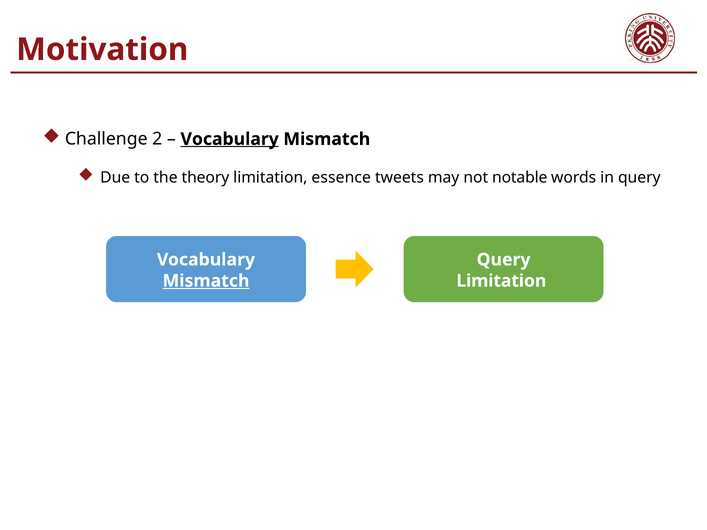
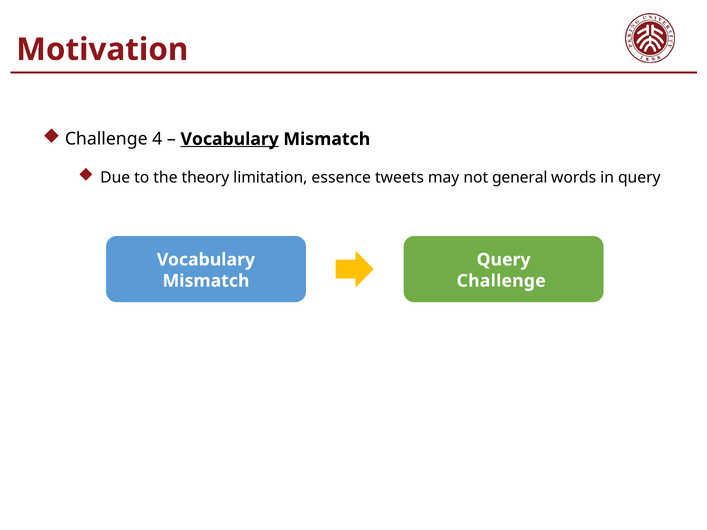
2: 2 -> 4
notable: notable -> general
Mismatch at (206, 281) underline: present -> none
Limitation at (501, 281): Limitation -> Challenge
